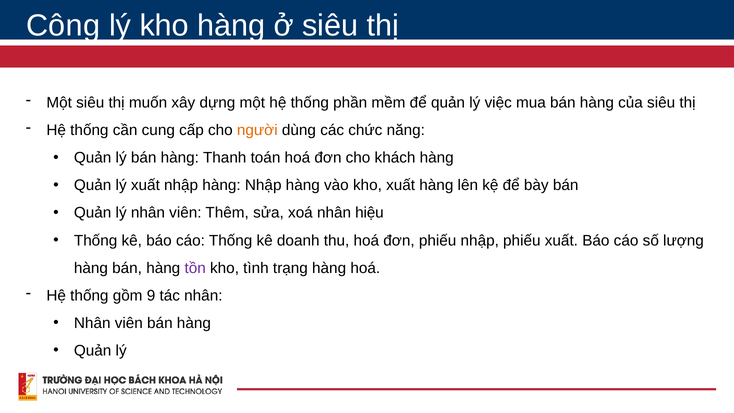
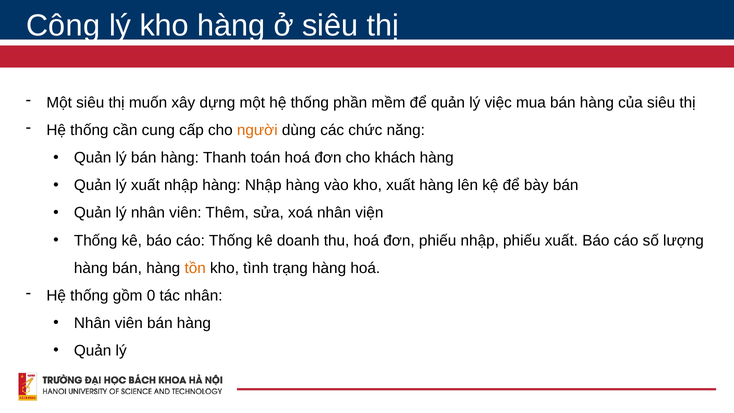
hiệu: hiệu -> viện
tồn colour: purple -> orange
9: 9 -> 0
